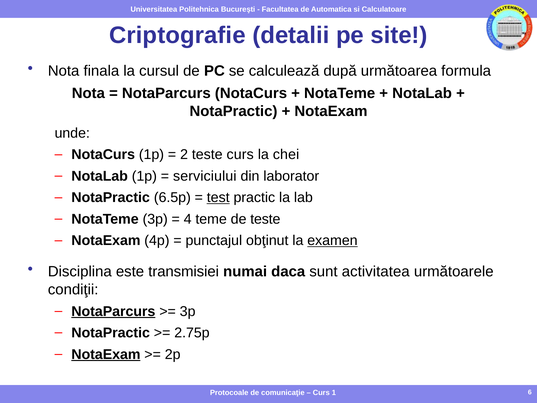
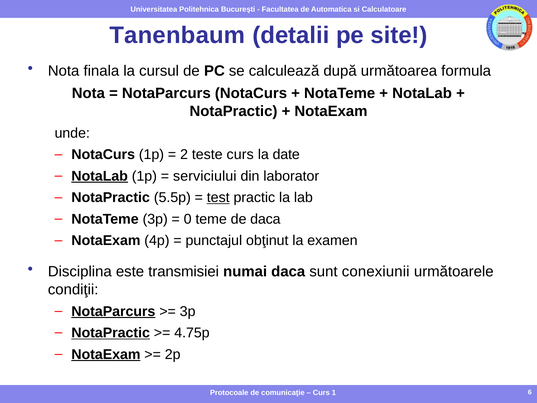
Criptografie: Criptografie -> Tanenbaum
chei: chei -> date
NotaLab at (100, 176) underline: none -> present
6.5p: 6.5p -> 5.5p
4: 4 -> 0
de teste: teste -> daca
examen underline: present -> none
activitatea: activitatea -> conexiunii
NotaPractic at (111, 333) underline: none -> present
2.75p: 2.75p -> 4.75p
